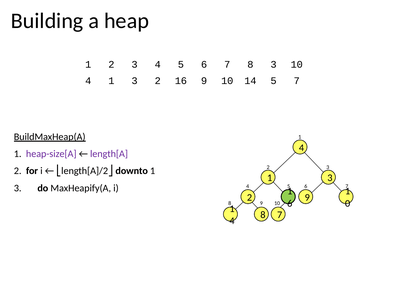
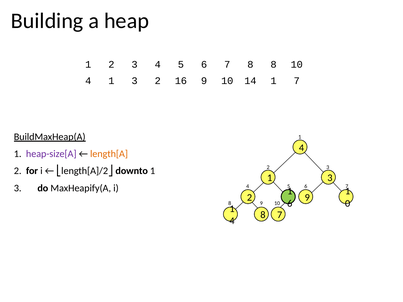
8 3: 3 -> 8
14 5: 5 -> 1
length[A colour: purple -> orange
